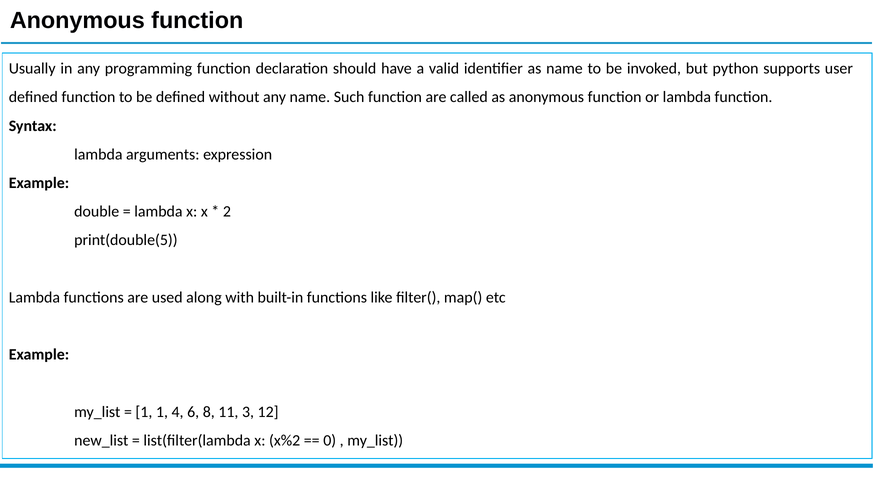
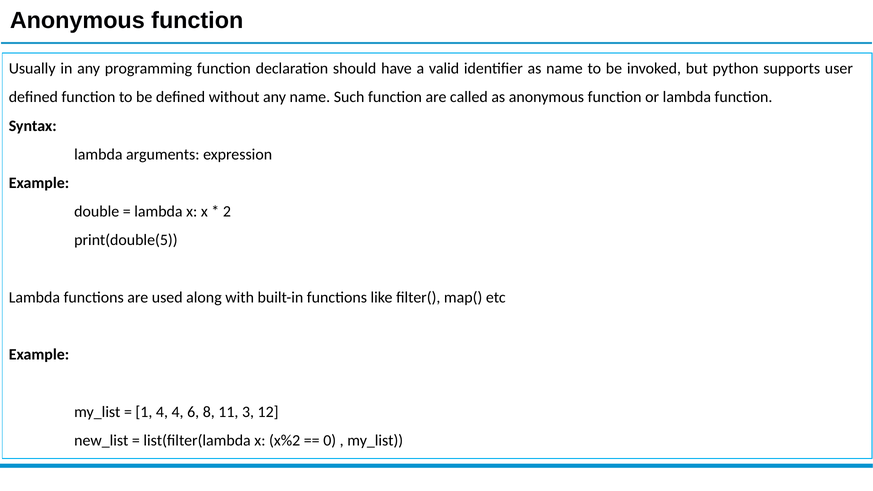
1 1: 1 -> 4
